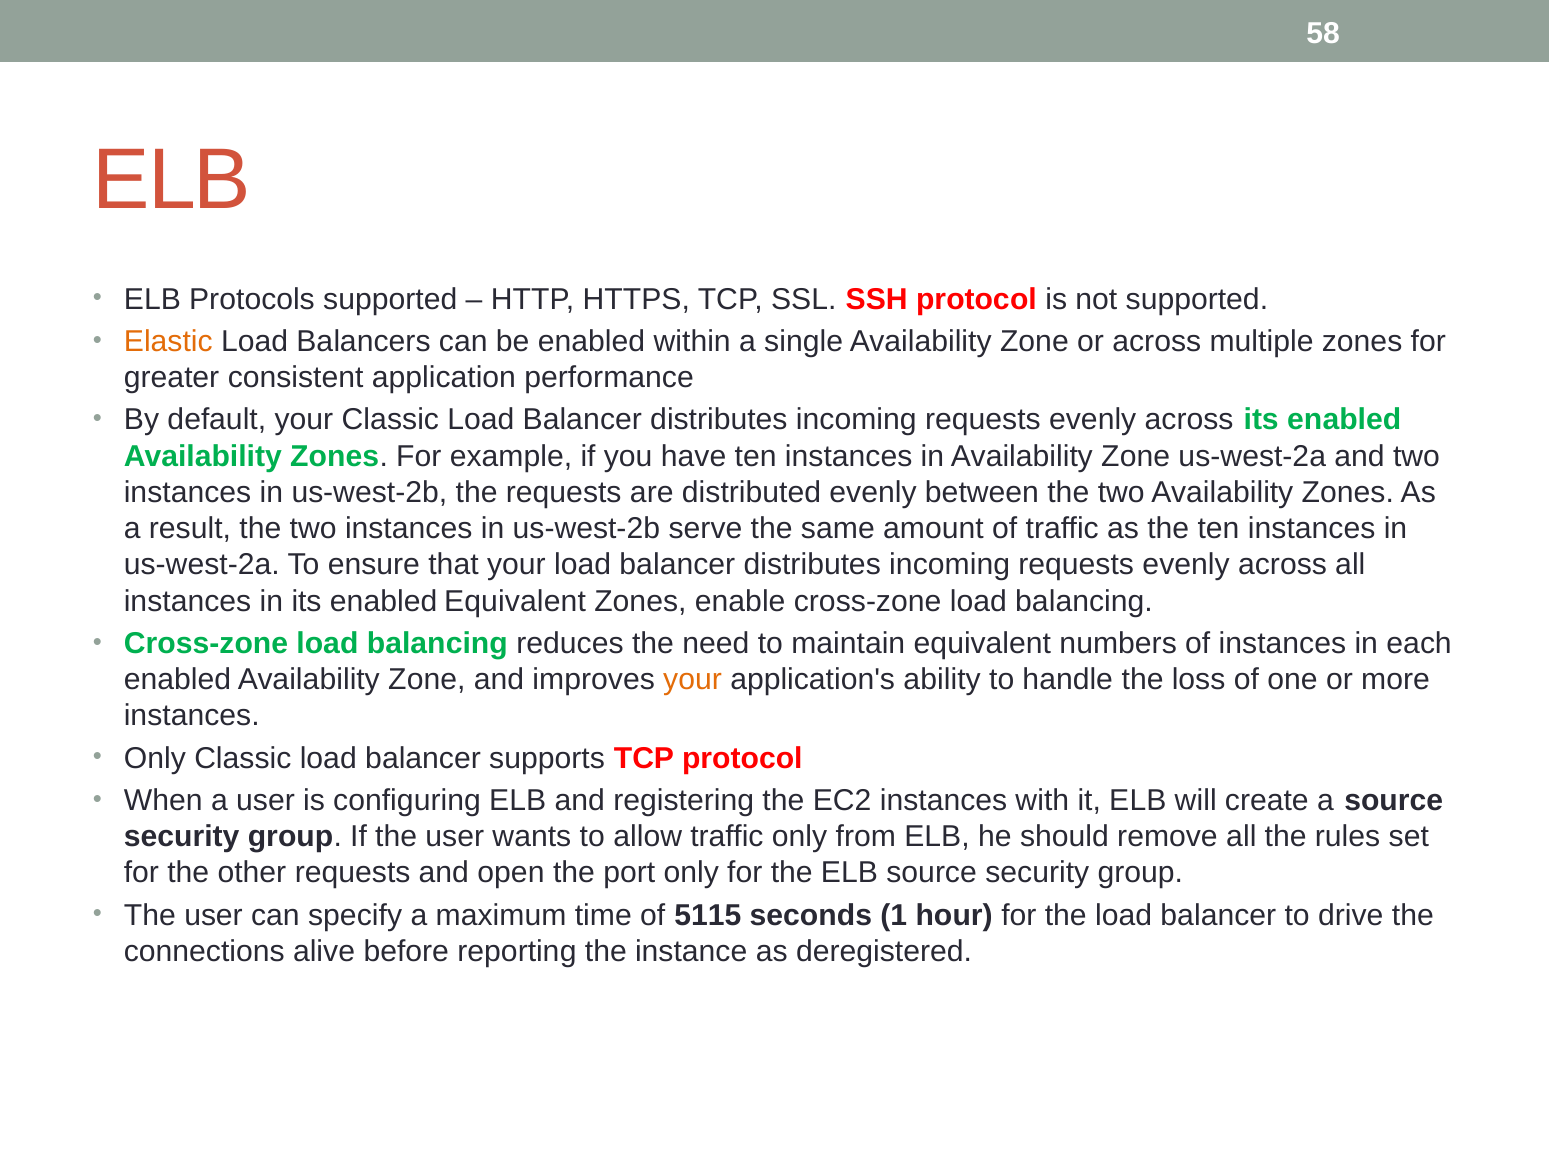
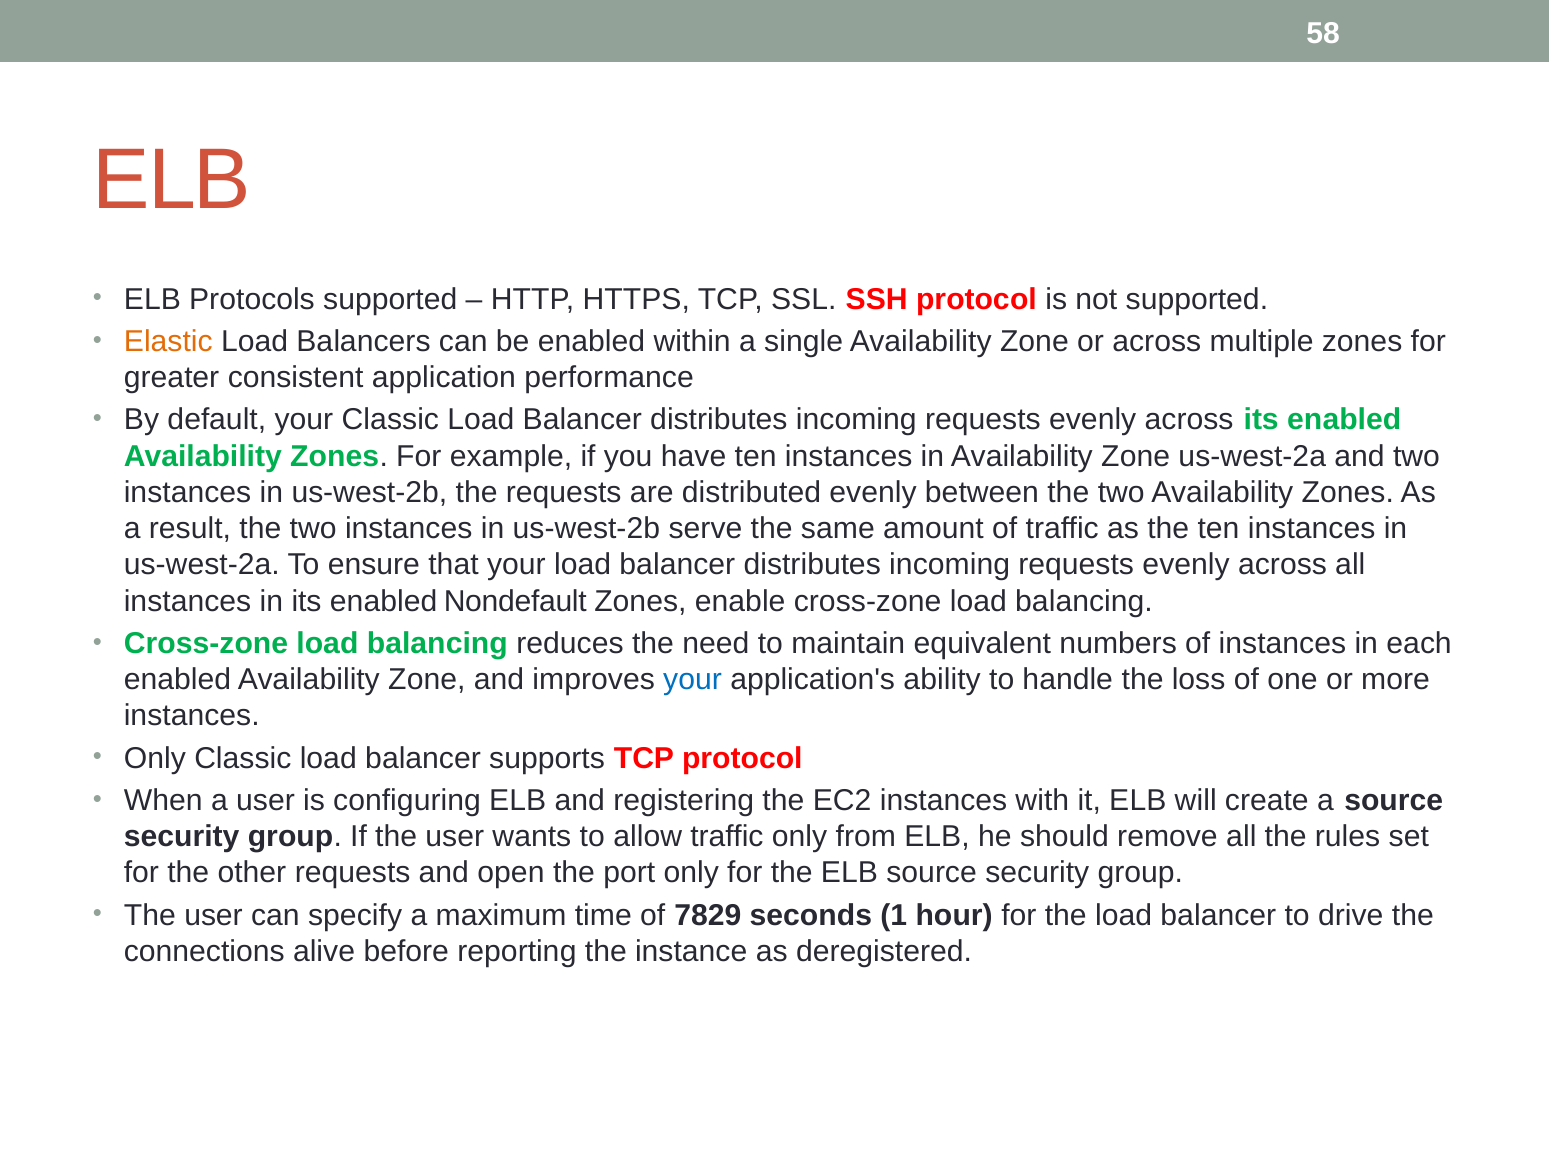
enabled Equivalent: Equivalent -> Nondefault
your at (693, 679) colour: orange -> blue
5115: 5115 -> 7829
